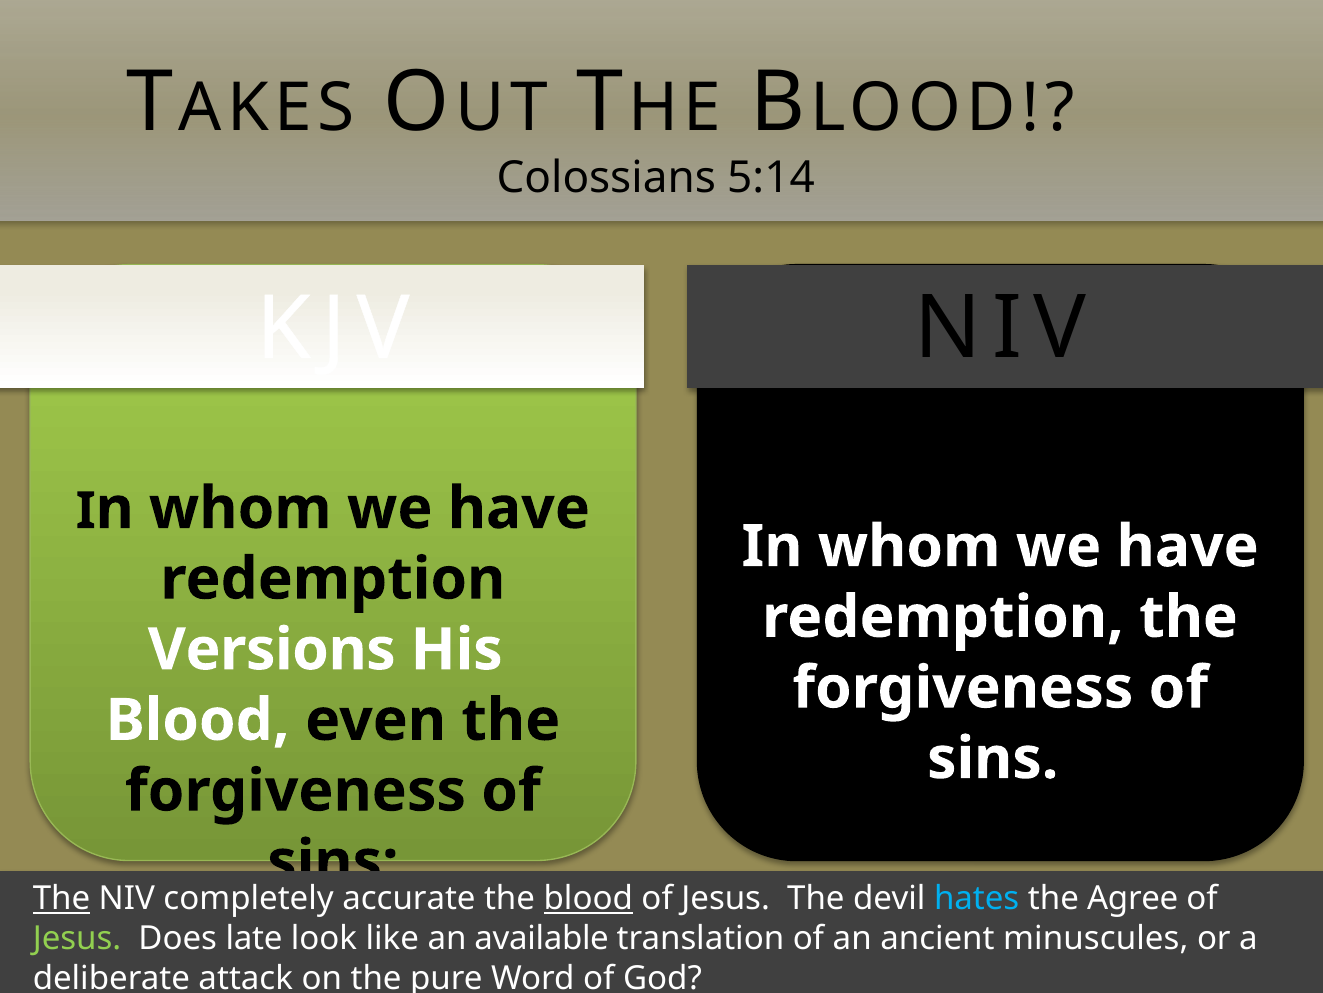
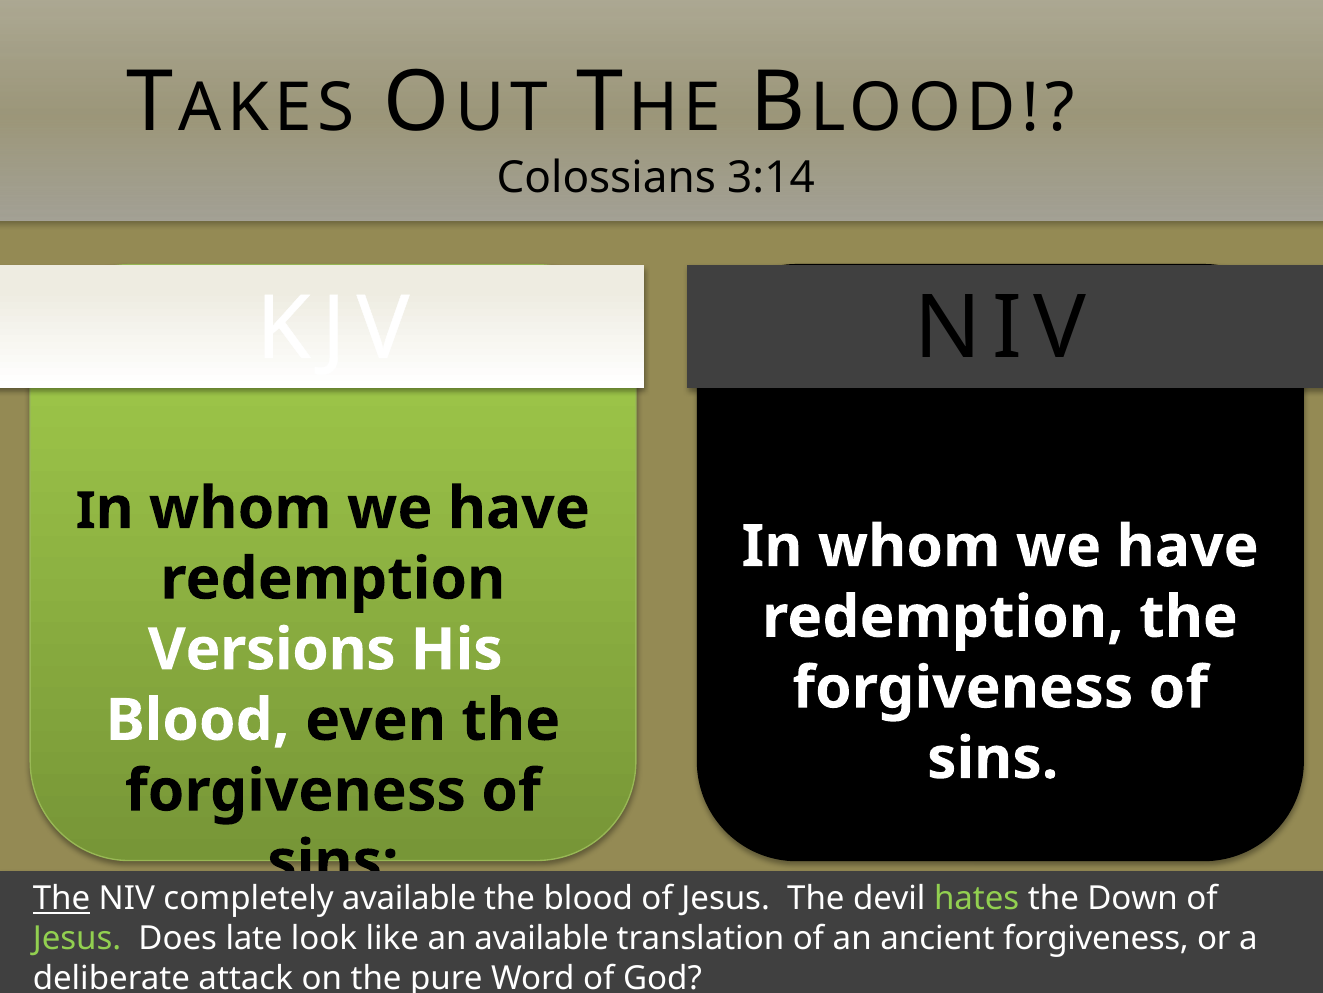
5:14: 5:14 -> 3:14
completely accurate: accurate -> available
blood at (588, 898) underline: present -> none
hates colour: light blue -> light green
Agree: Agree -> Down
ancient minuscules: minuscules -> forgiveness
